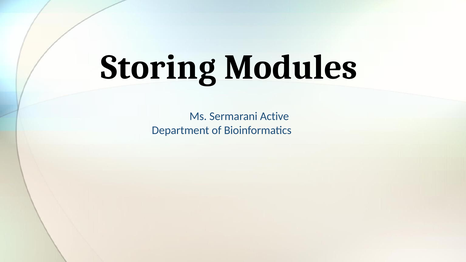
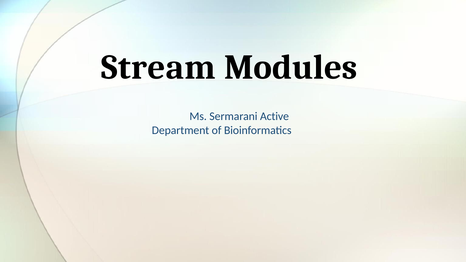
Storing: Storing -> Stream
